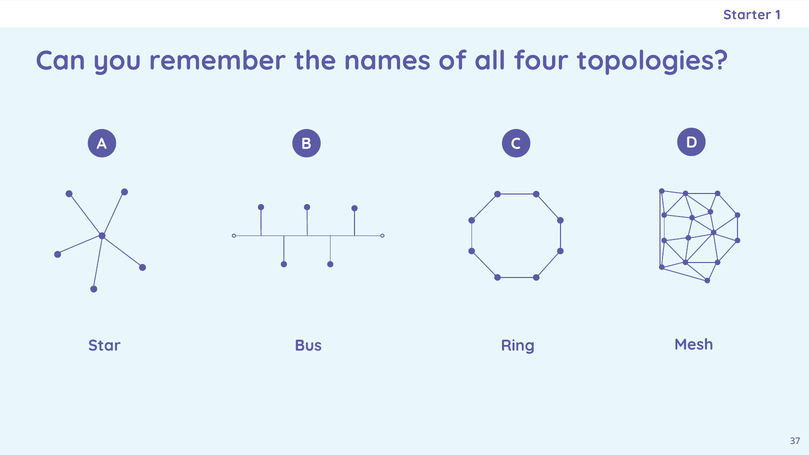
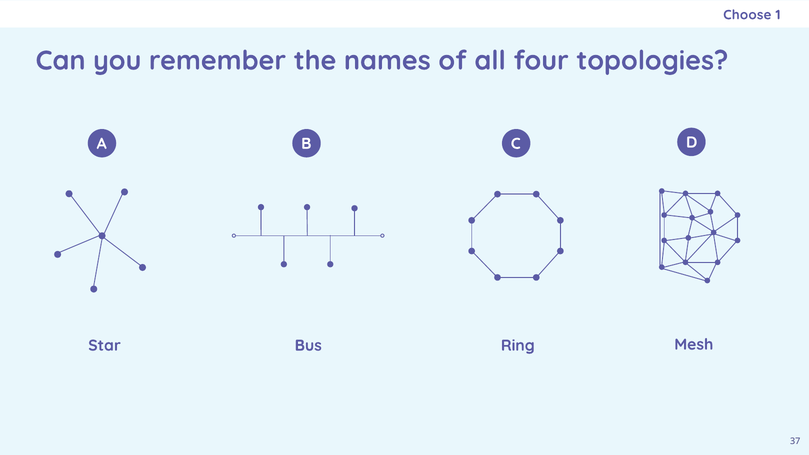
Starter: Starter -> Choose
